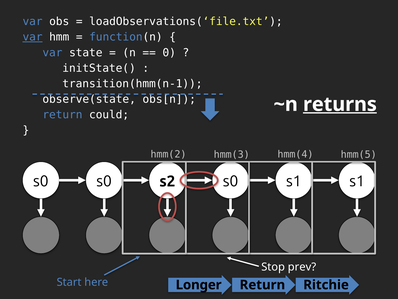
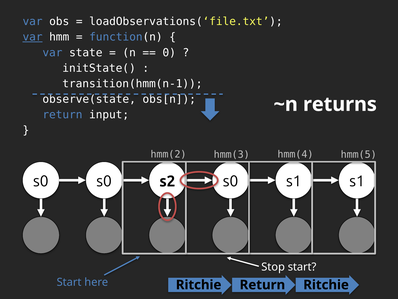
returns underline: present -> none
could: could -> input
Stop prev: prev -> start
here Longer: Longer -> Ritchie
